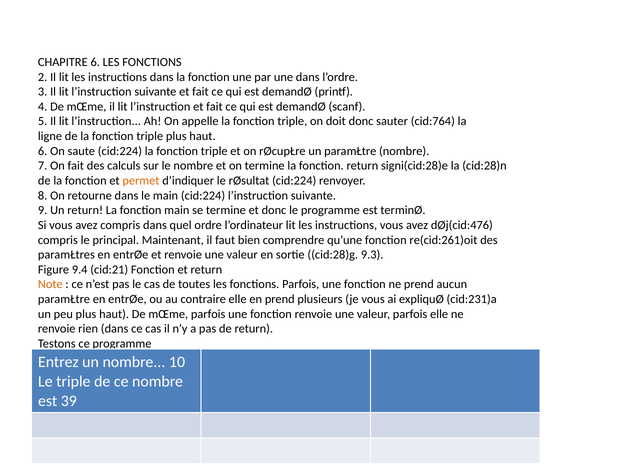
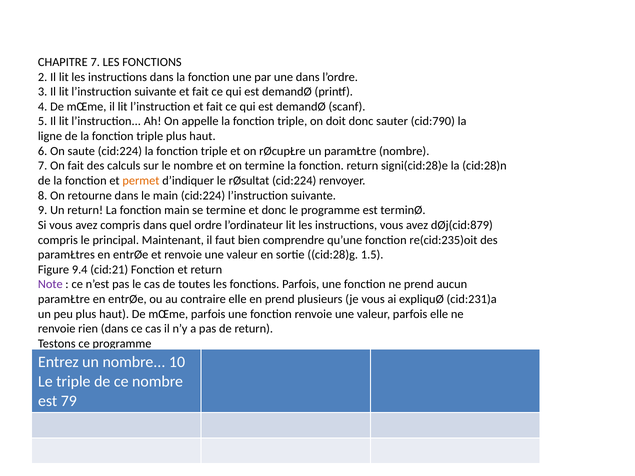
CHAPITRE 6: 6 -> 7
cid:764: cid:764 -> cid:790
dØj(cid:476: dØj(cid:476 -> dØj(cid:879
re(cid:261)oit: re(cid:261)oit -> re(cid:235)oit
9.3: 9.3 -> 1.5
Note colour: orange -> purple
39: 39 -> 79
